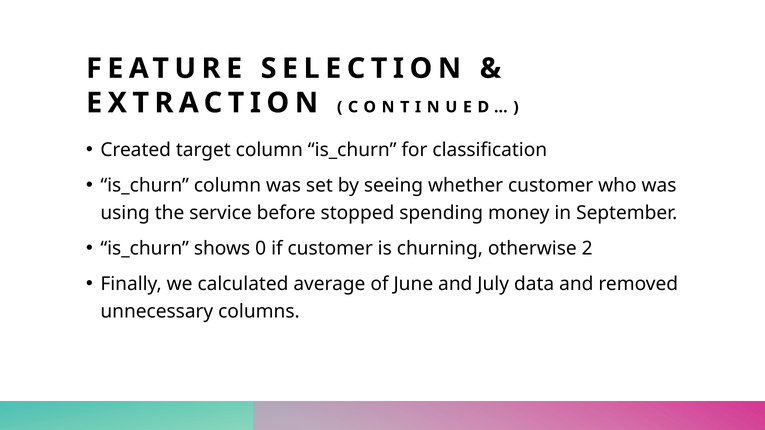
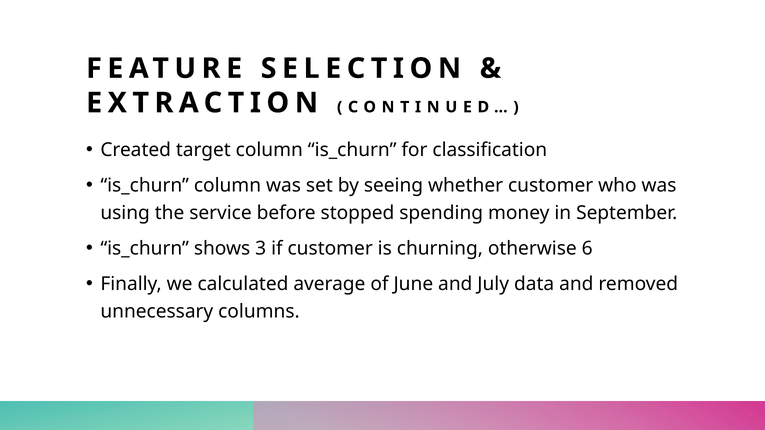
0: 0 -> 3
2: 2 -> 6
